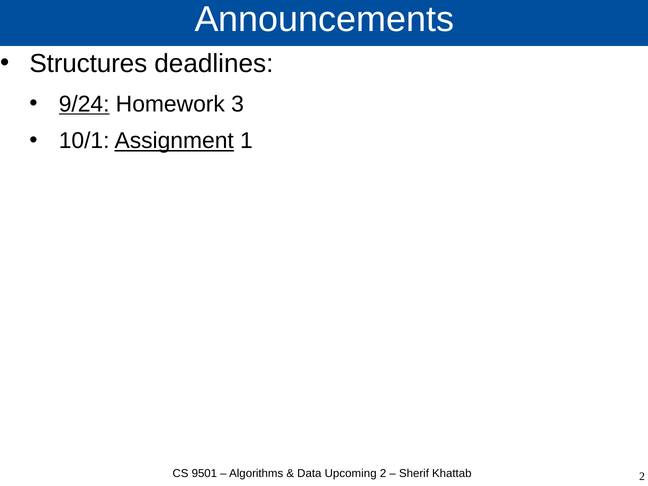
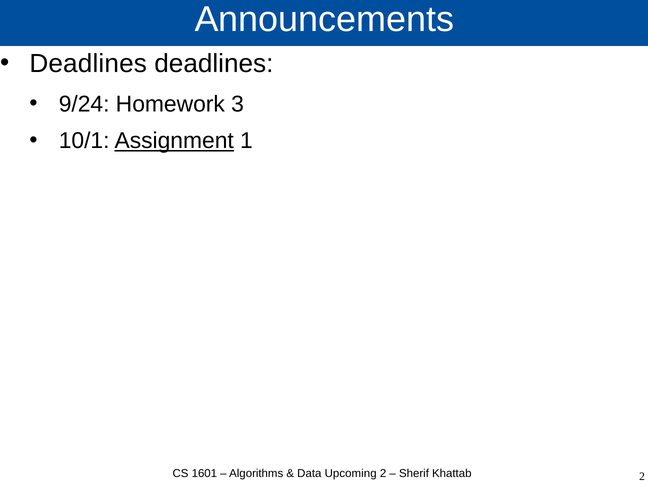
Structures at (88, 63): Structures -> Deadlines
9/24 underline: present -> none
9501: 9501 -> 1601
